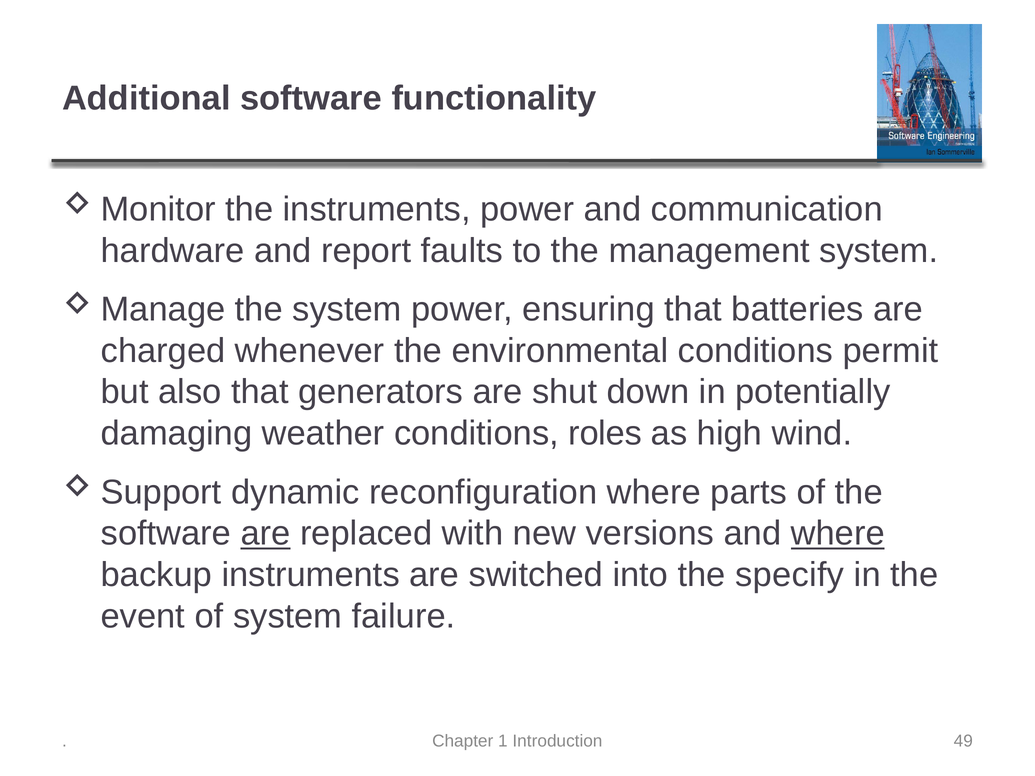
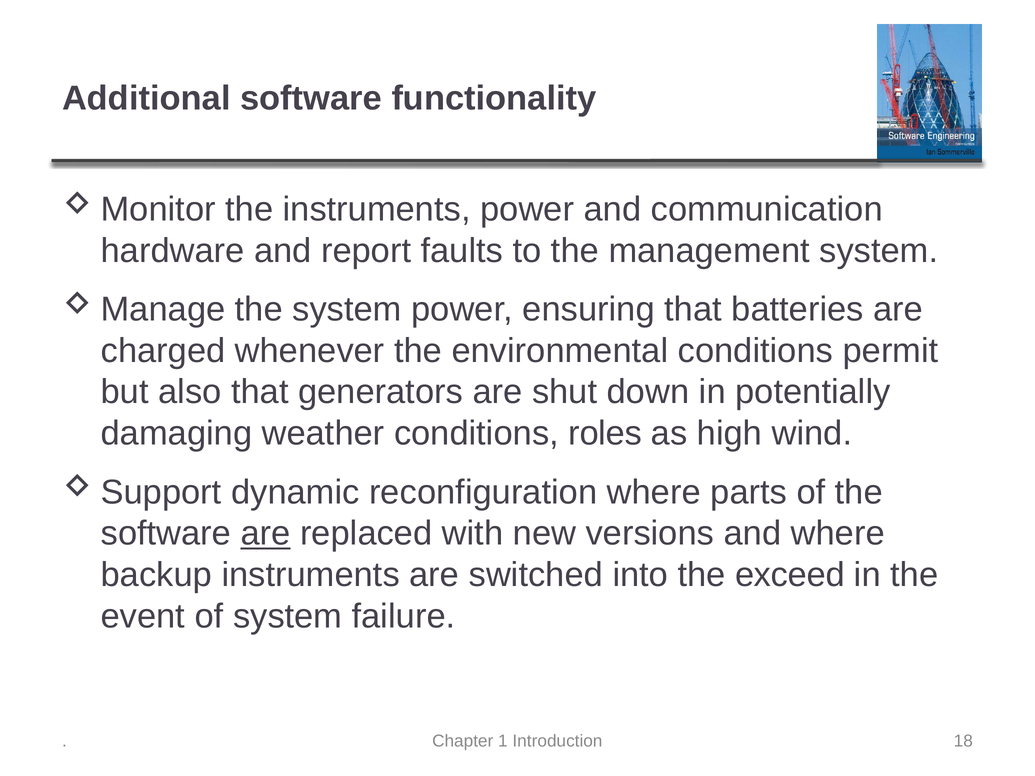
where at (838, 534) underline: present -> none
specify: specify -> exceed
49: 49 -> 18
